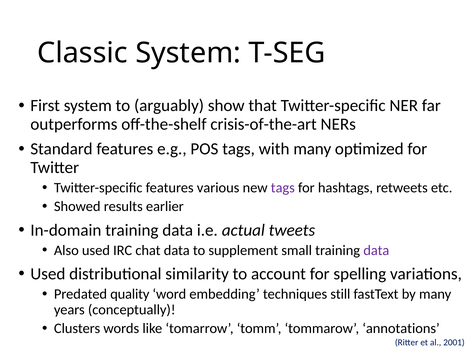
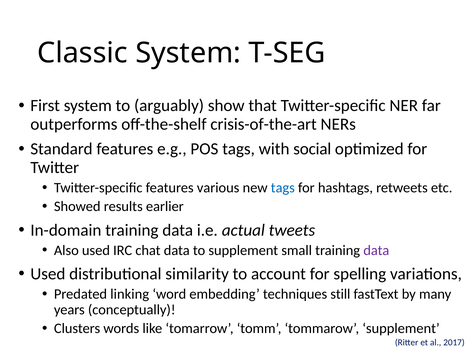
with many: many -> social
tags at (283, 188) colour: purple -> blue
quality: quality -> linking
tommarow annotations: annotations -> supplement
2001: 2001 -> 2017
